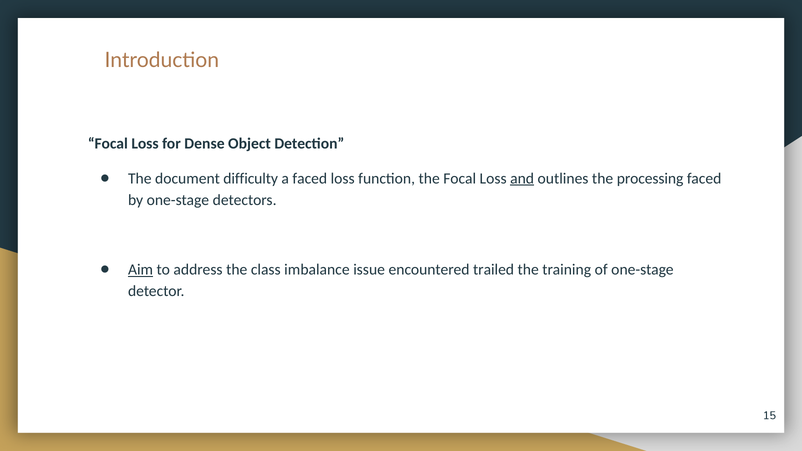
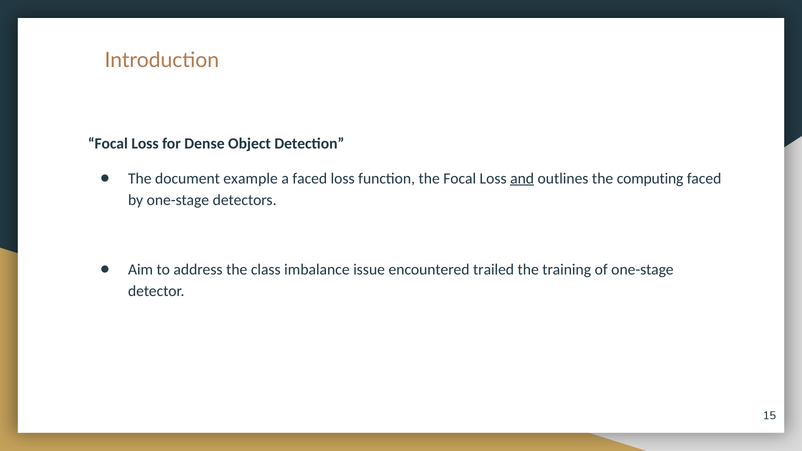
difficulty: difficulty -> example
processing: processing -> computing
Aim underline: present -> none
